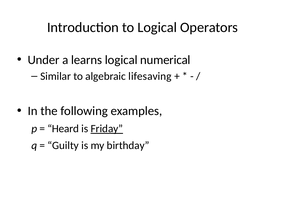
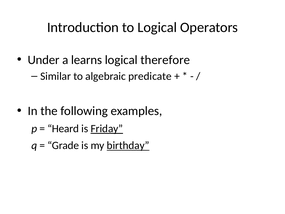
numerical: numerical -> therefore
lifesaving: lifesaving -> predicate
Guilty: Guilty -> Grade
birthday underline: none -> present
